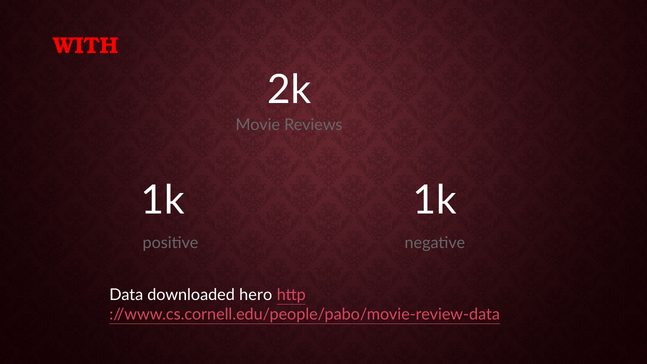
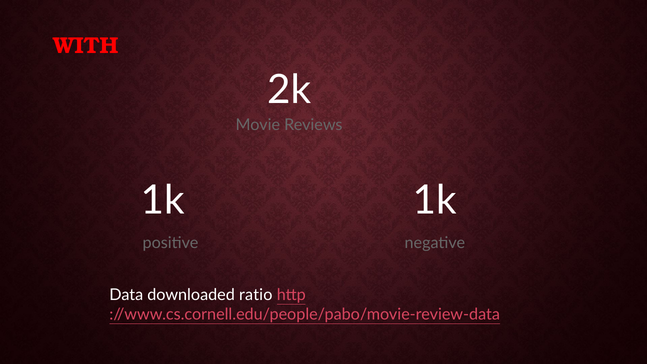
hero: hero -> ratio
